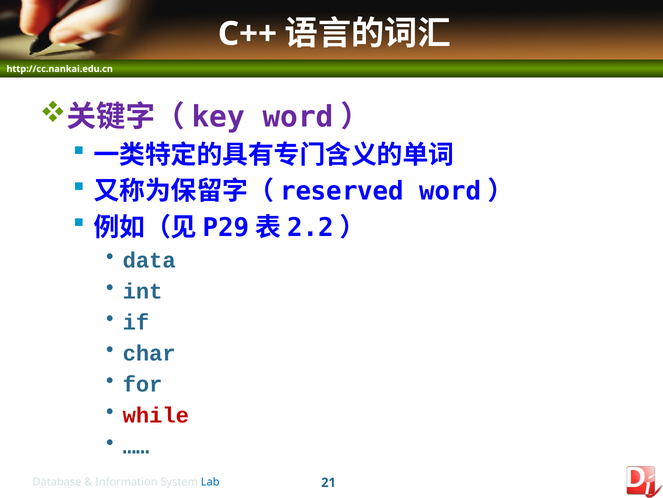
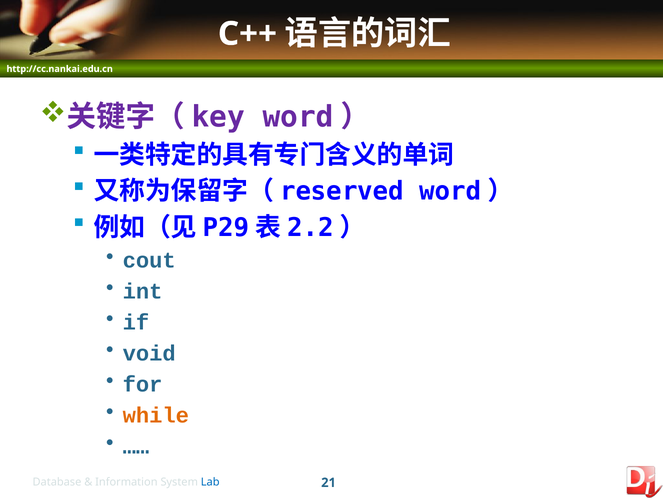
data: data -> cout
char: char -> void
while colour: red -> orange
